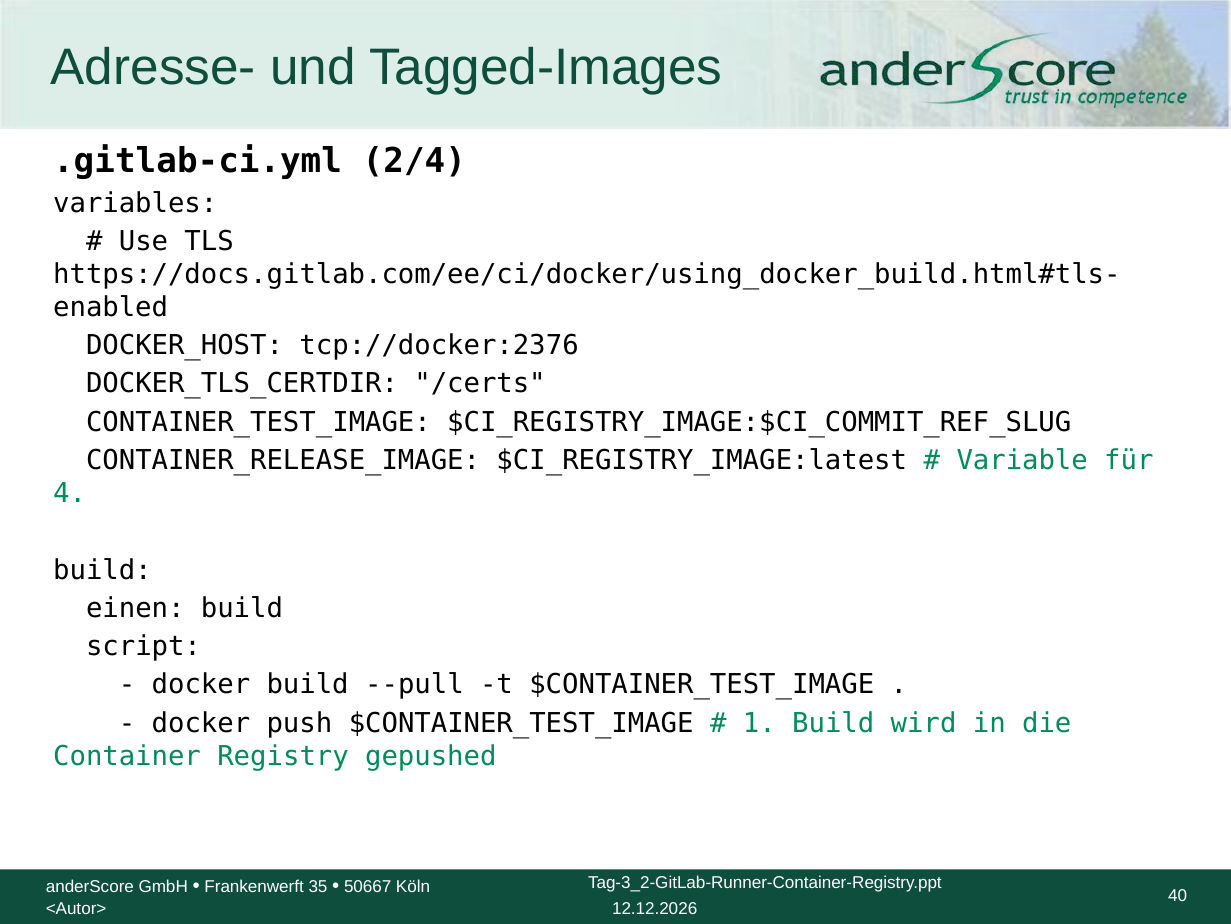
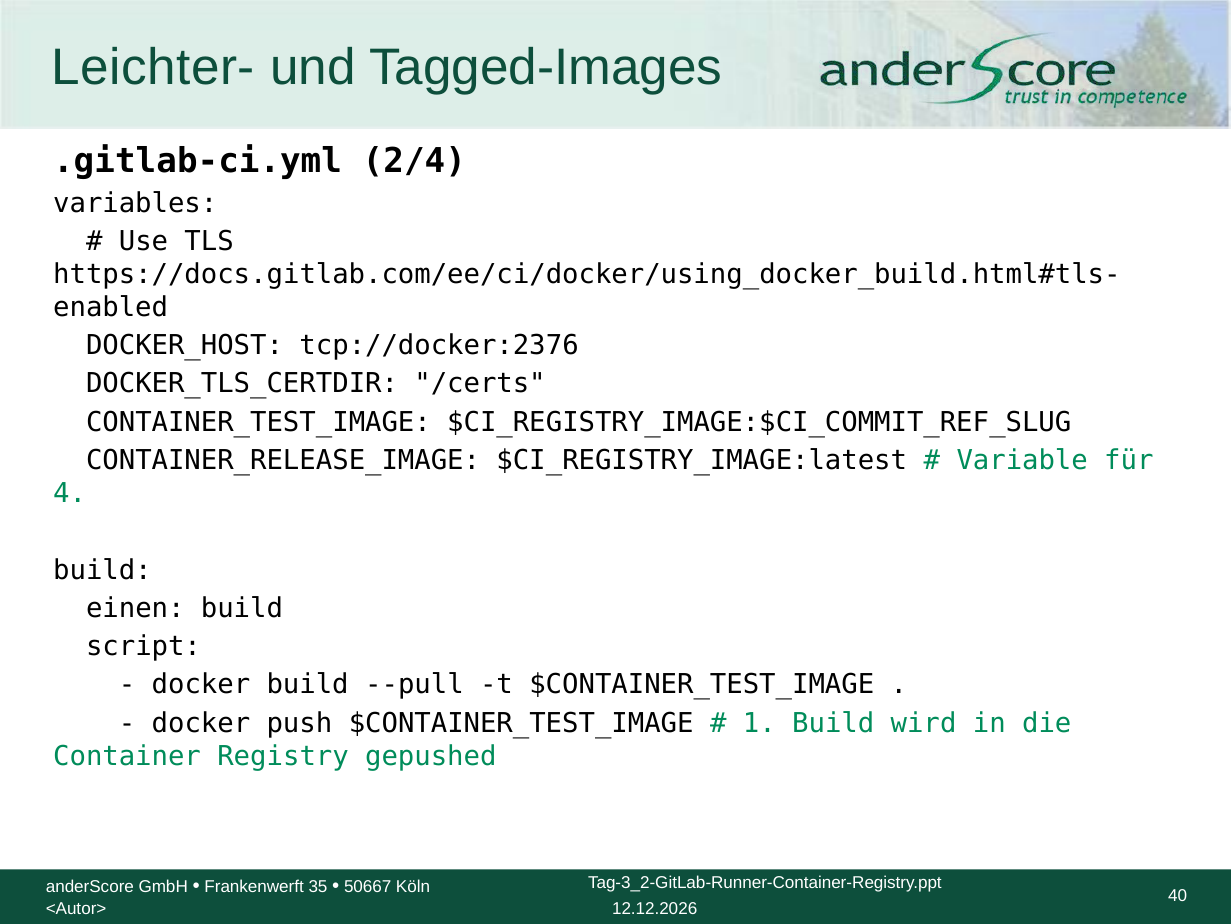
Adresse-: Adresse- -> Leichter-
